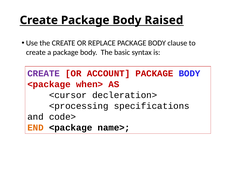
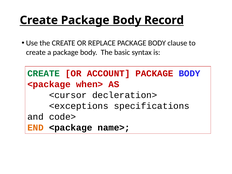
Raised: Raised -> Record
CREATE at (44, 74) colour: purple -> green
<processing: <processing -> <exceptions
